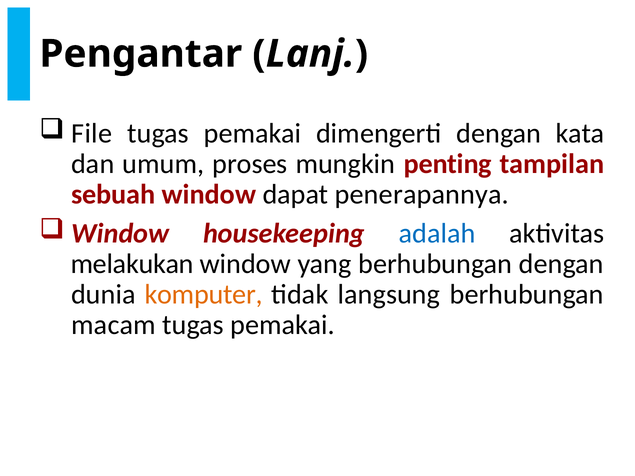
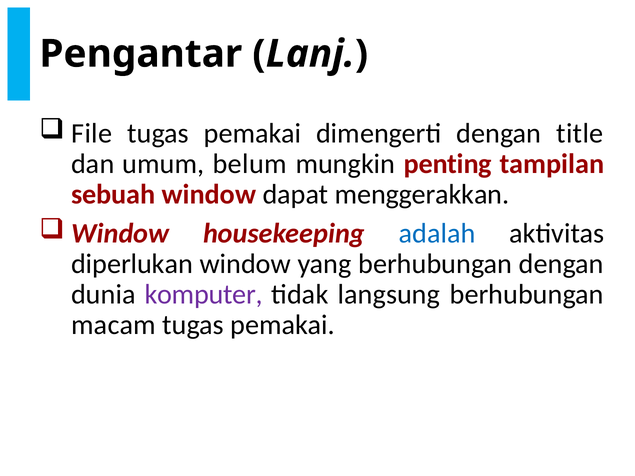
kata: kata -> title
proses: proses -> belum
penerapannya: penerapannya -> menggerakkan
melakukan: melakukan -> diperlukan
komputer colour: orange -> purple
